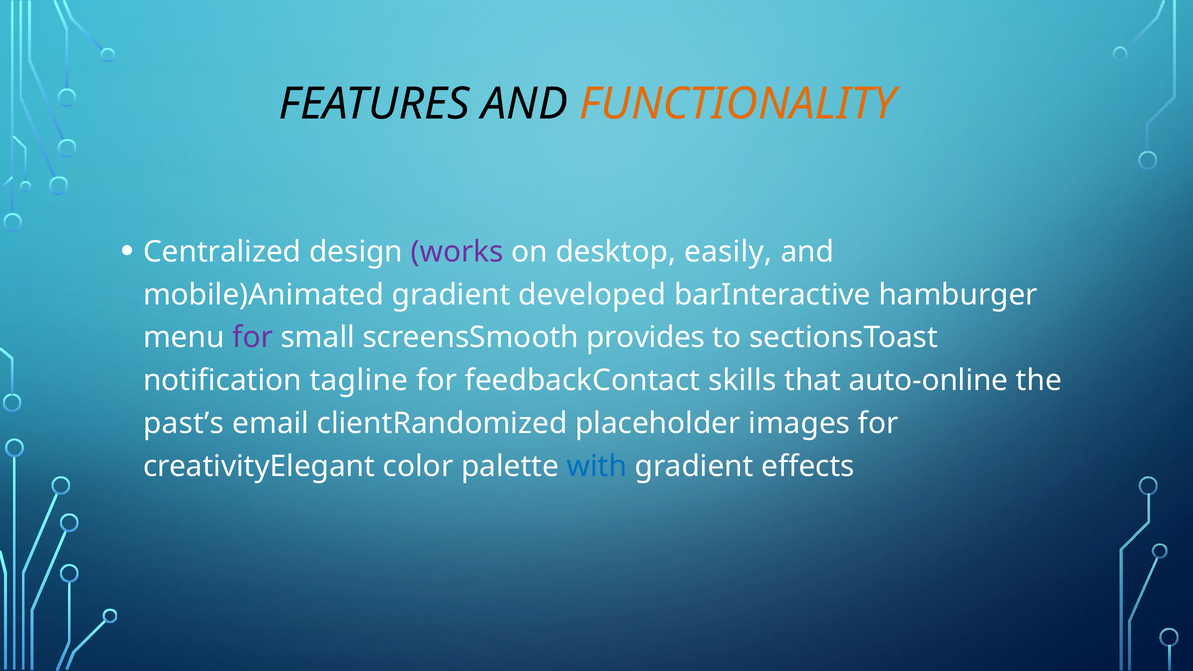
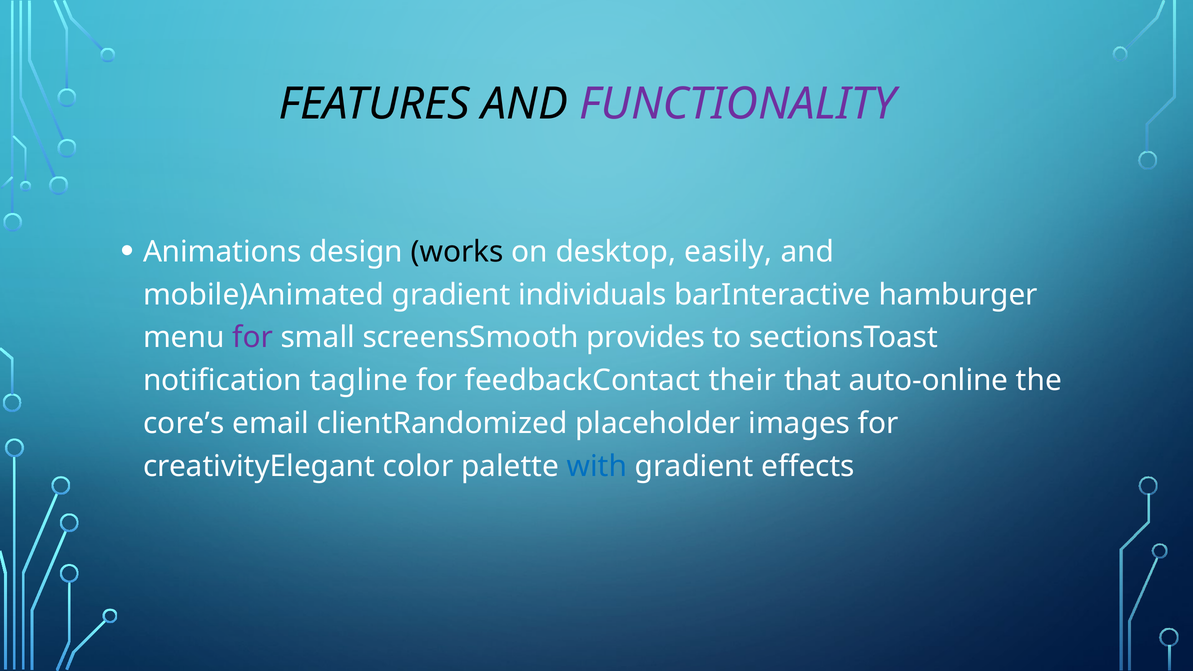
FUNCTIONALITY colour: orange -> purple
Centralized: Centralized -> Animations
works colour: purple -> black
developed: developed -> individuals
skills: skills -> their
past’s: past’s -> core’s
